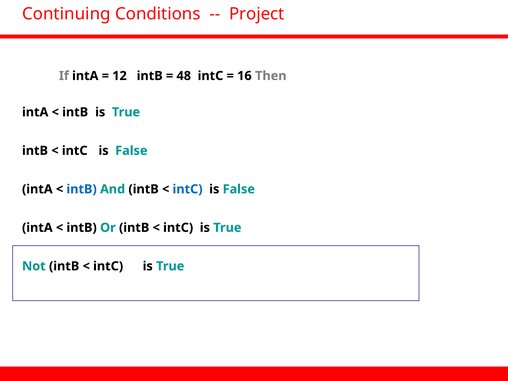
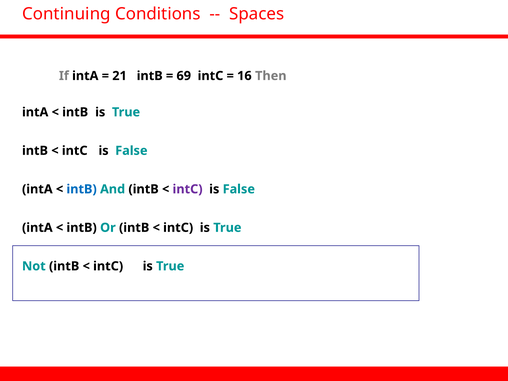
Project: Project -> Spaces
12: 12 -> 21
48: 48 -> 69
intC at (188, 189) colour: blue -> purple
